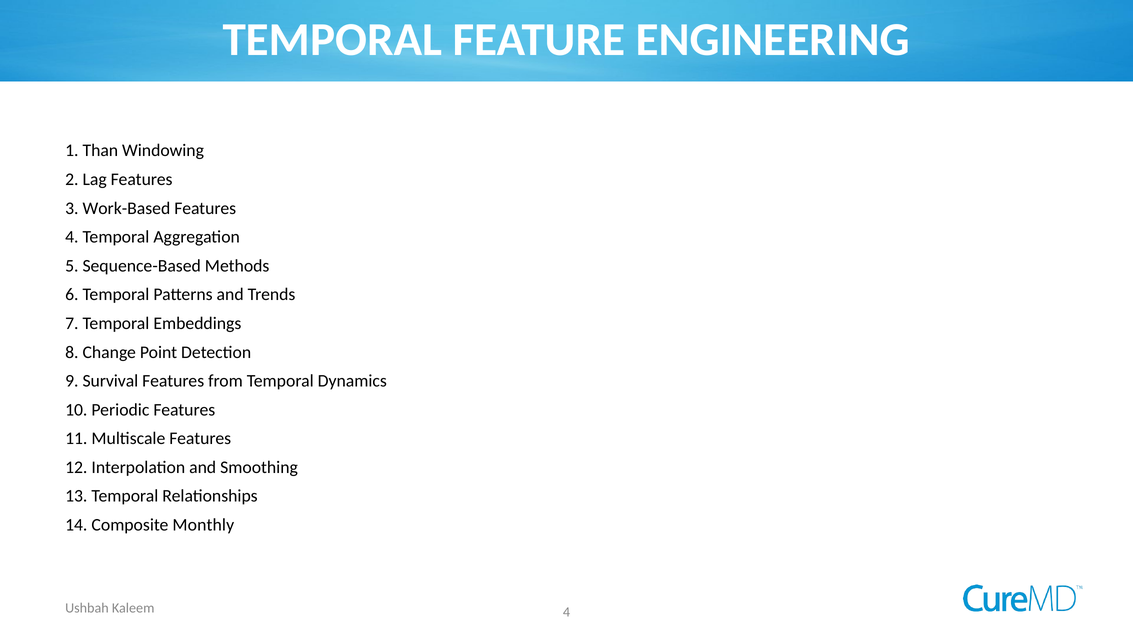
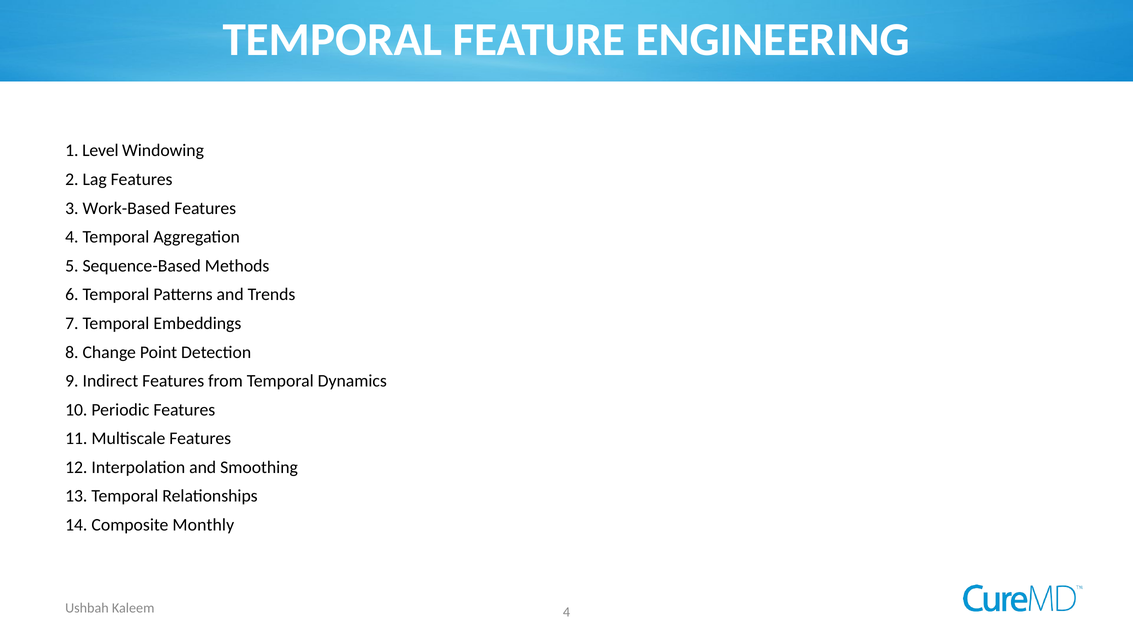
Than: Than -> Level
Survival: Survival -> Indirect
